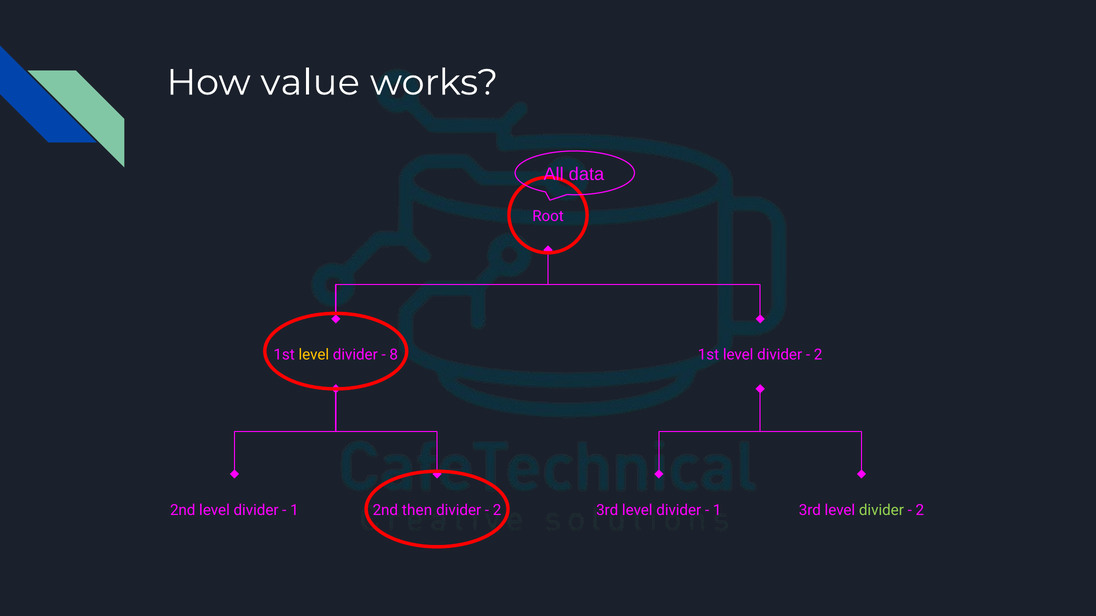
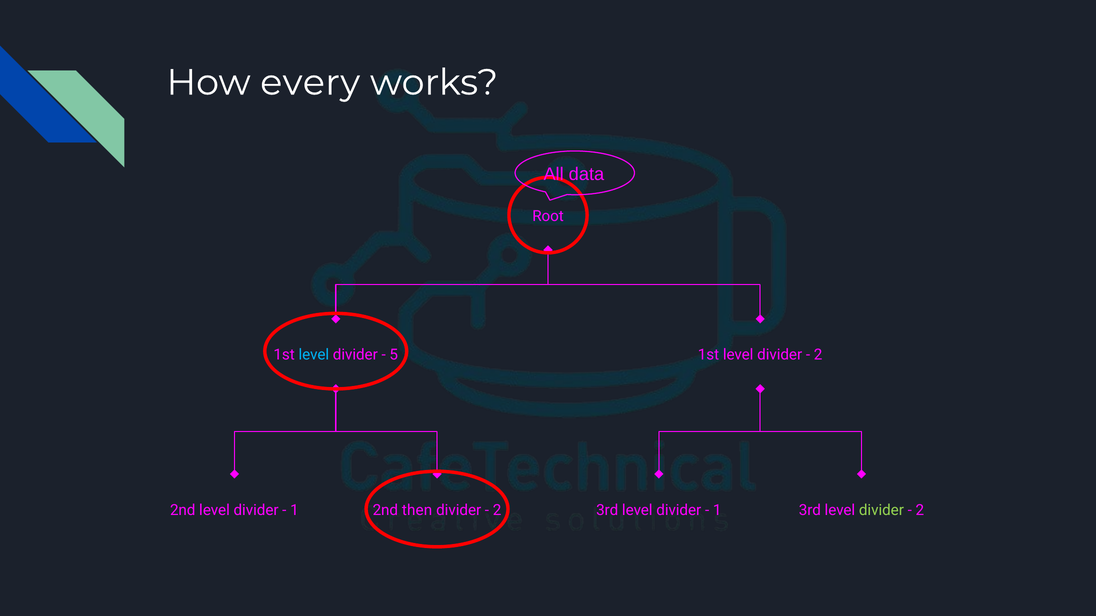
value: value -> every
level at (314, 355) colour: yellow -> light blue
8: 8 -> 5
